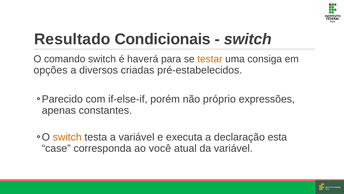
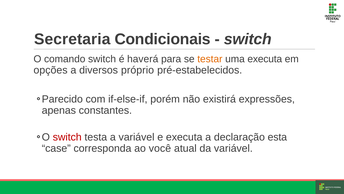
Resultado: Resultado -> Secretaria
uma consiga: consiga -> executa
criadas: criadas -> próprio
próprio: próprio -> existirá
switch at (67, 137) colour: orange -> red
